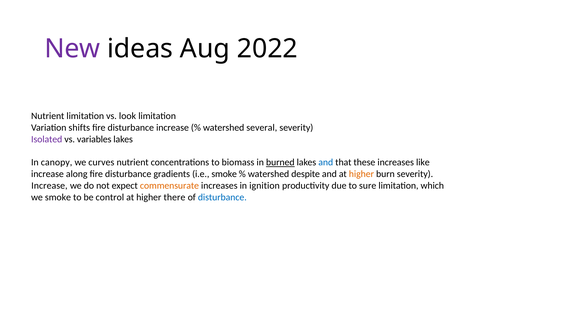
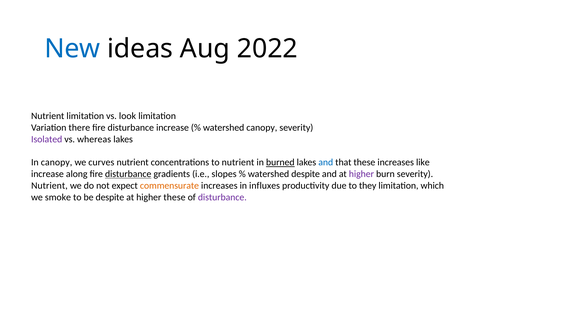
New colour: purple -> blue
shifts: shifts -> there
watershed several: several -> canopy
variables: variables -> whereas
to biomass: biomass -> nutrient
disturbance at (128, 174) underline: none -> present
i.e smoke: smoke -> slopes
higher at (361, 174) colour: orange -> purple
Increase at (49, 186): Increase -> Nutrient
ignition: ignition -> influxes
sure: sure -> they
be control: control -> despite
higher there: there -> these
disturbance at (222, 198) colour: blue -> purple
